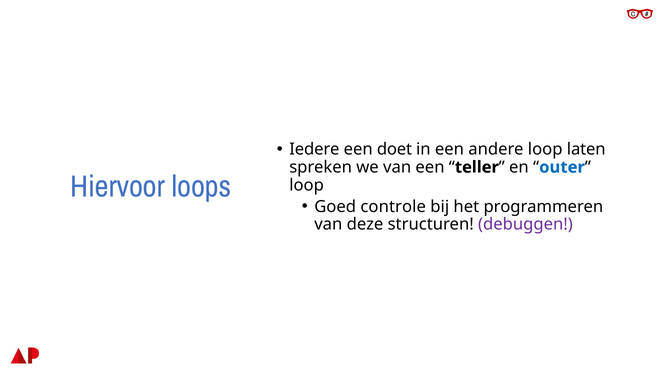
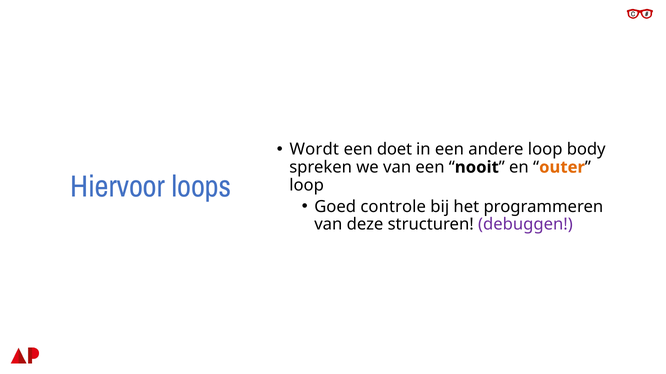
Iedere: Iedere -> Wordt
laten: laten -> body
teller: teller -> nooit
outer colour: blue -> orange
